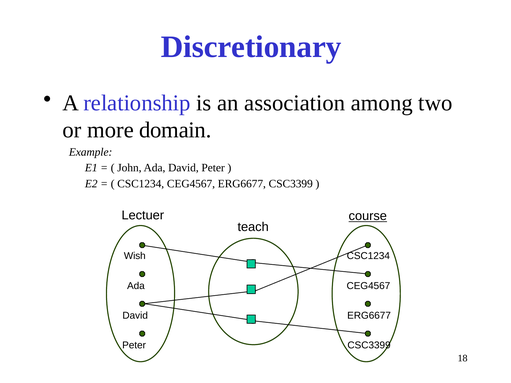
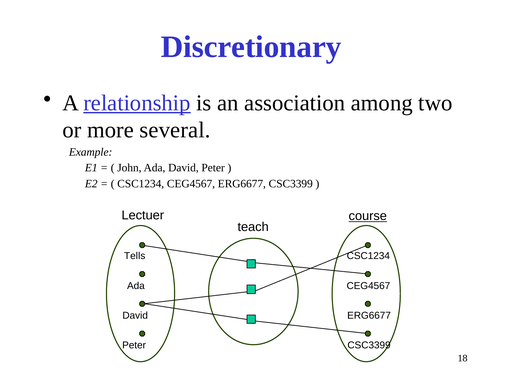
relationship underline: none -> present
domain: domain -> several
Wish: Wish -> Tells
